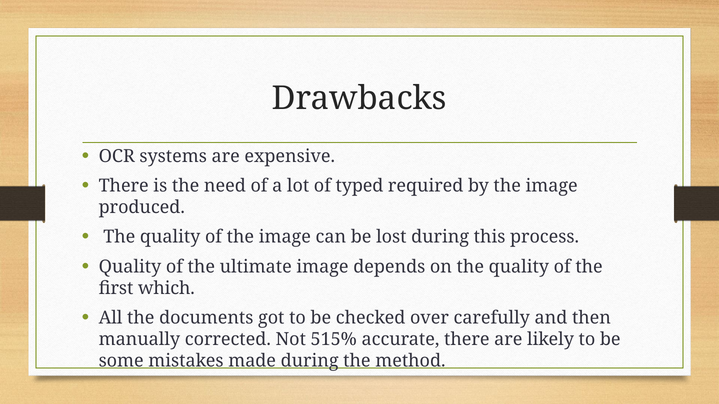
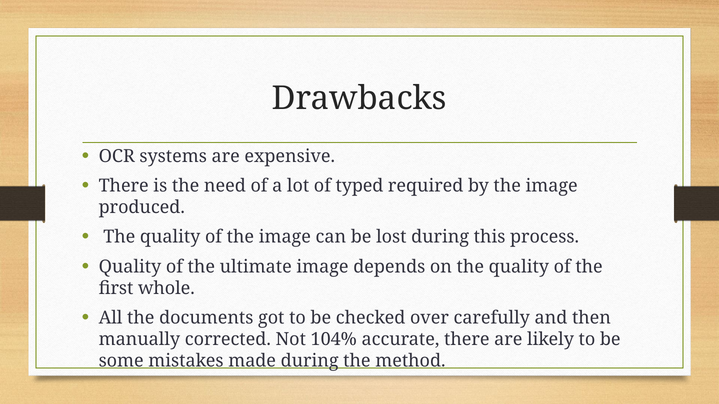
which: which -> whole
515%: 515% -> 104%
